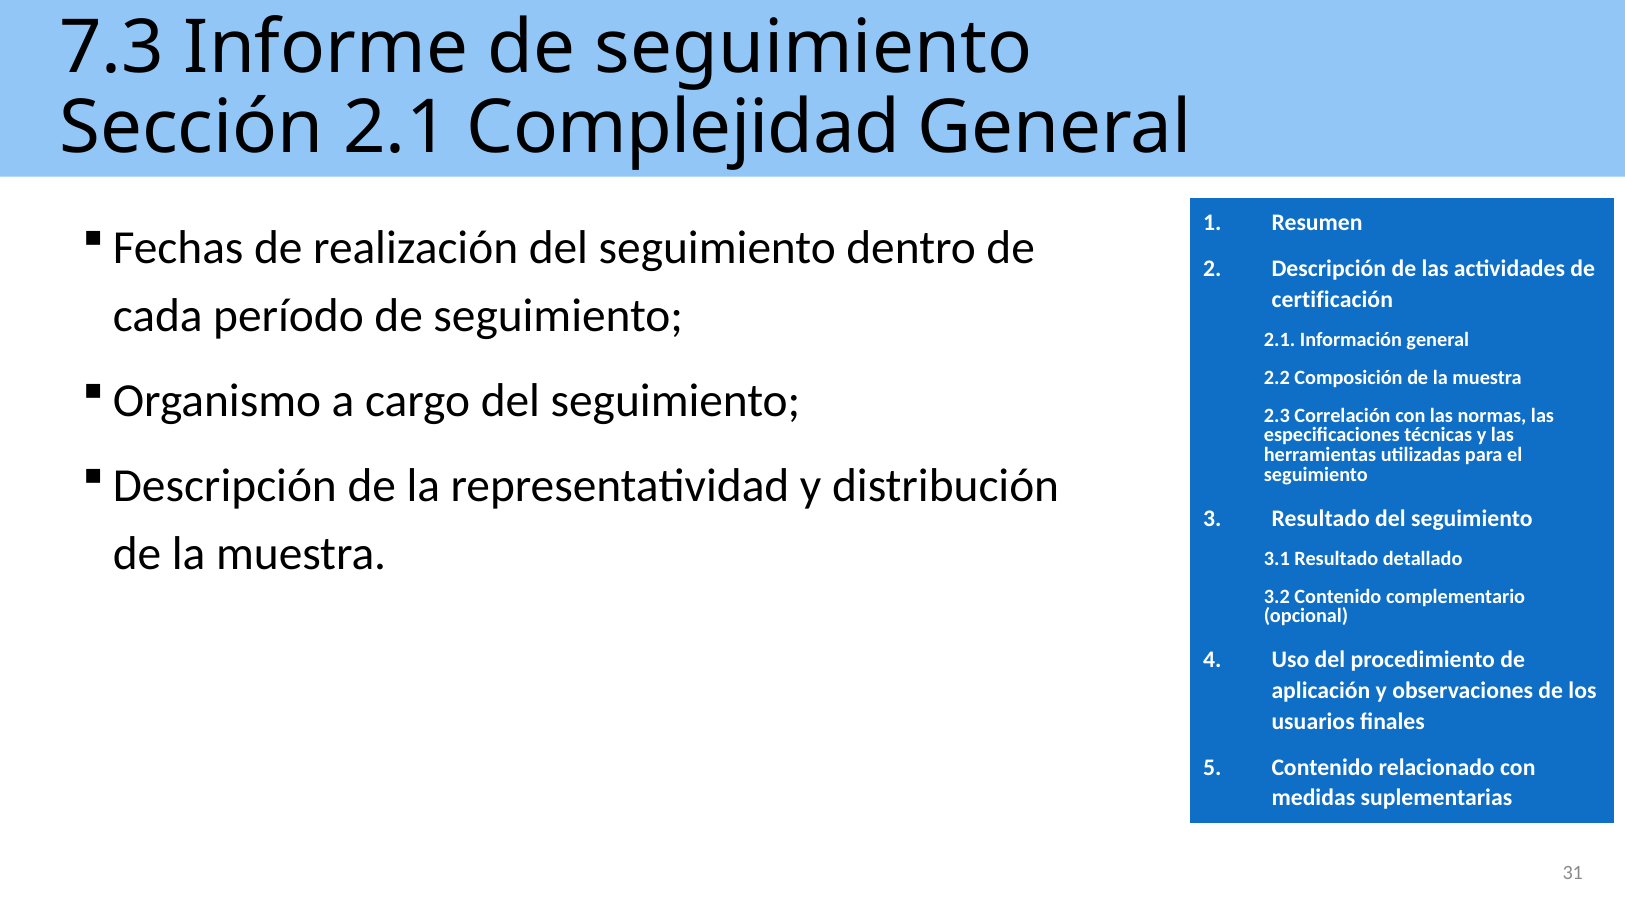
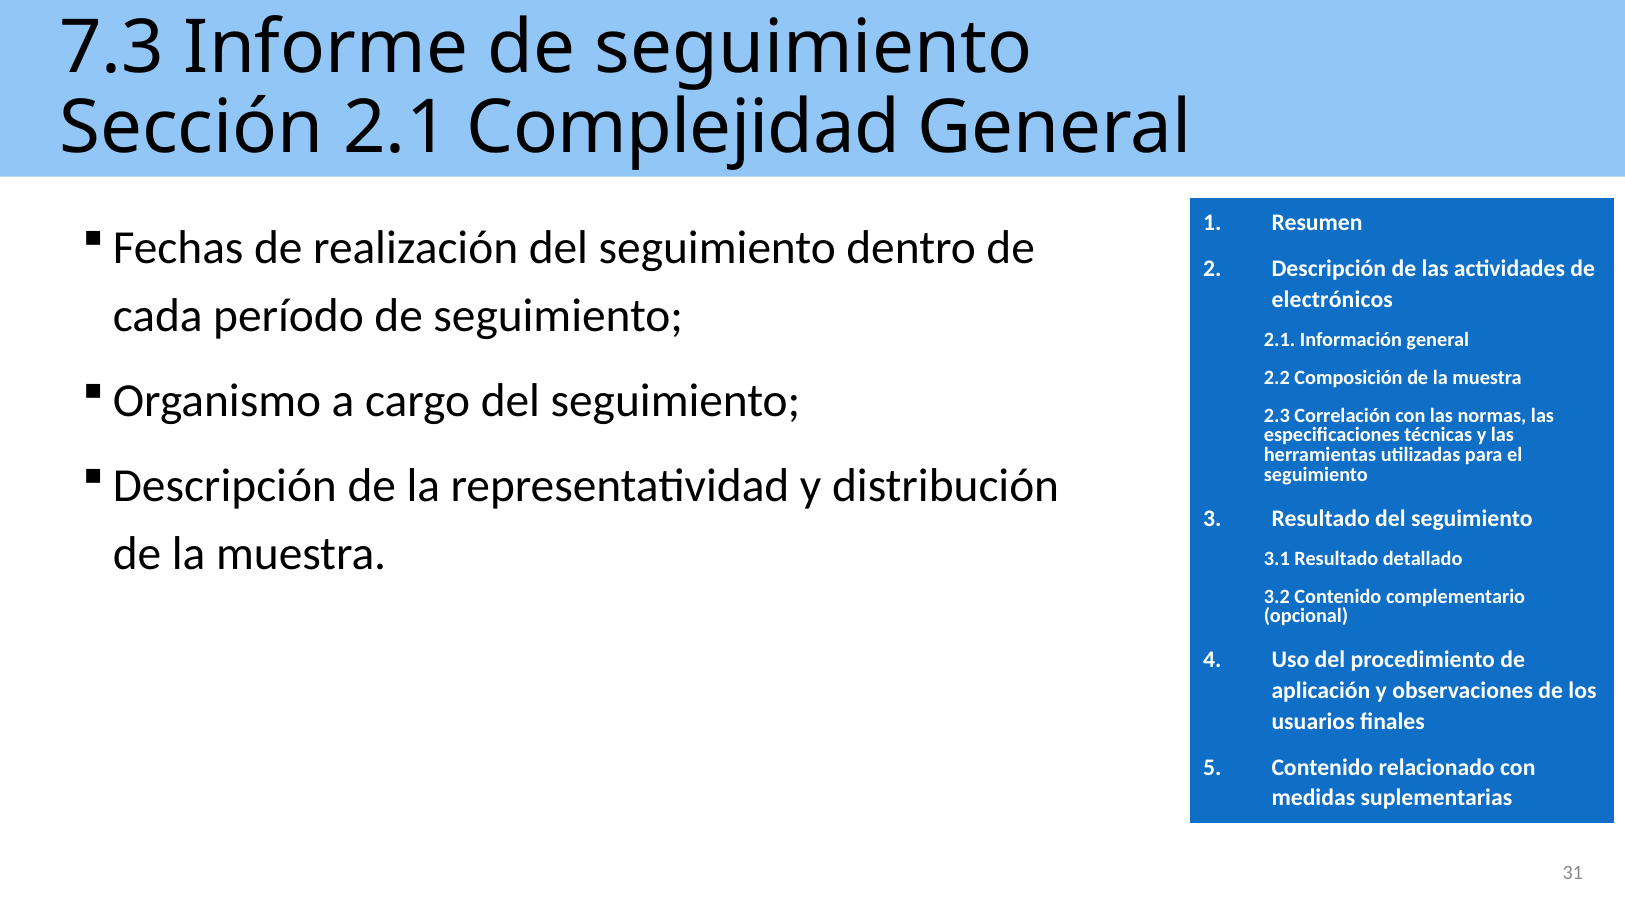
certificación: certificación -> electrónicos
